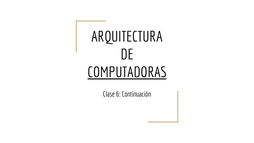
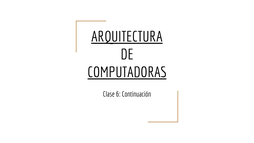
ARQUITECTURA underline: none -> present
